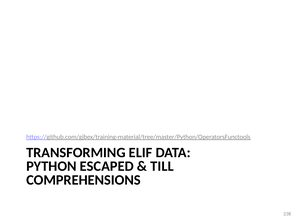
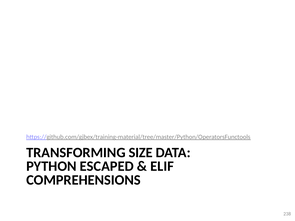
ELIF: ELIF -> SIZE
TILL: TILL -> ELIF
